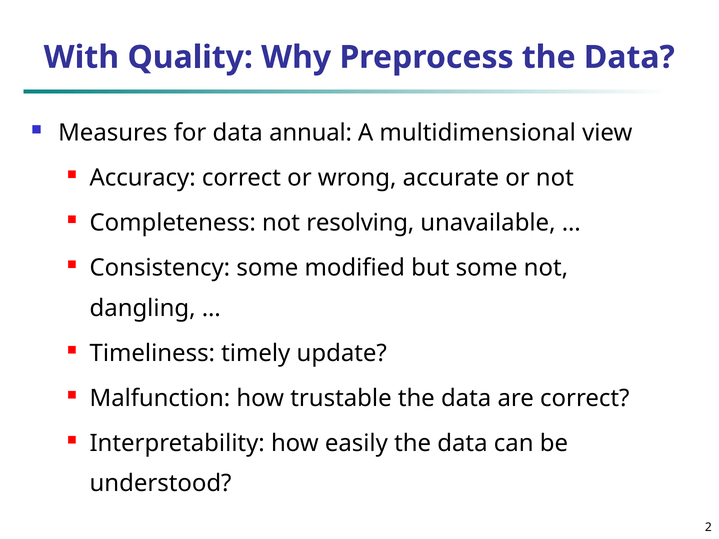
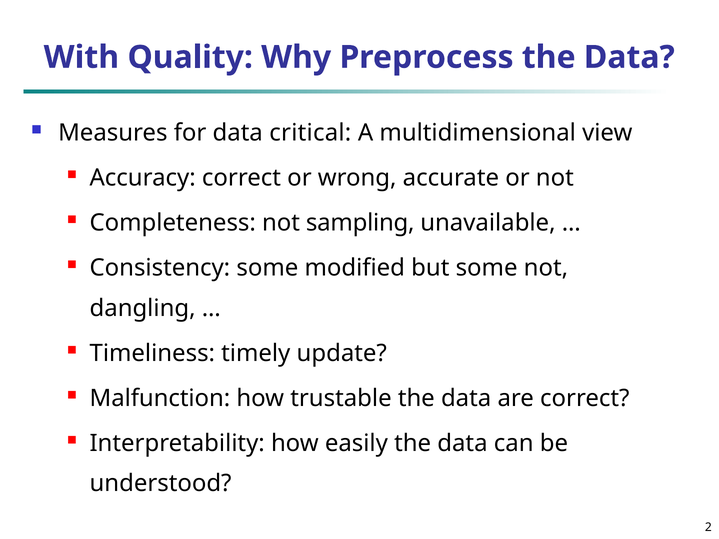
annual: annual -> critical
resolving: resolving -> sampling
